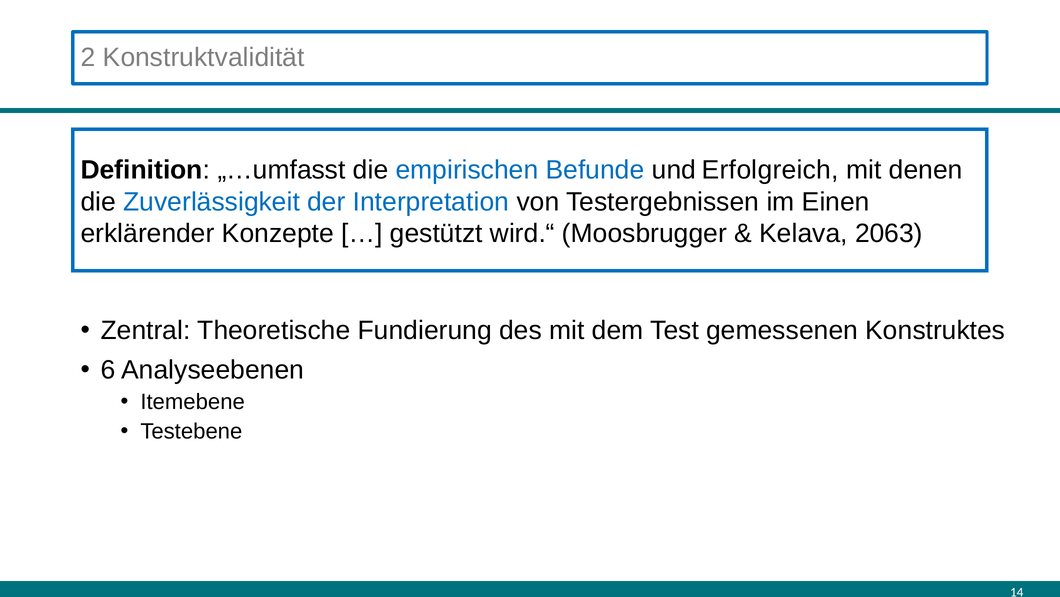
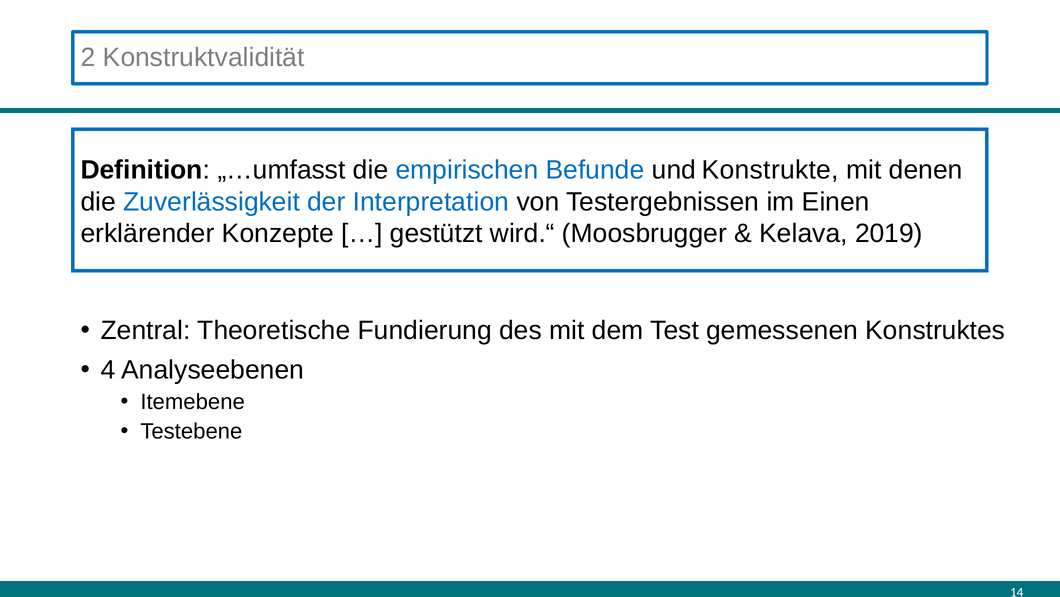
Erfolgreich: Erfolgreich -> Konstrukte
2063: 2063 -> 2019
6: 6 -> 4
